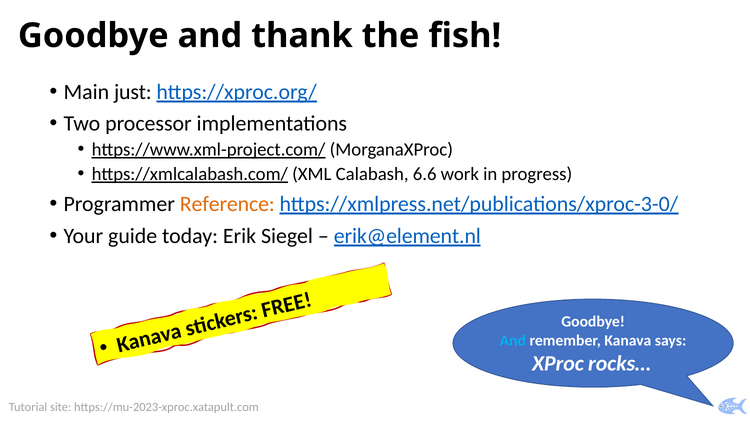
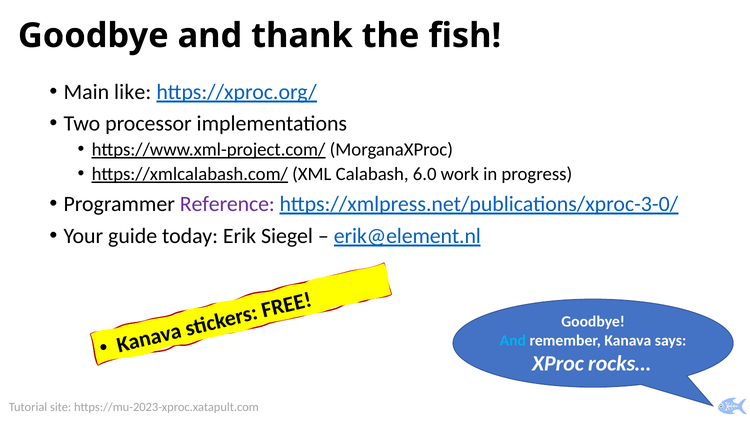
just: just -> like
6.6: 6.6 -> 6.0
Reference colour: orange -> purple
